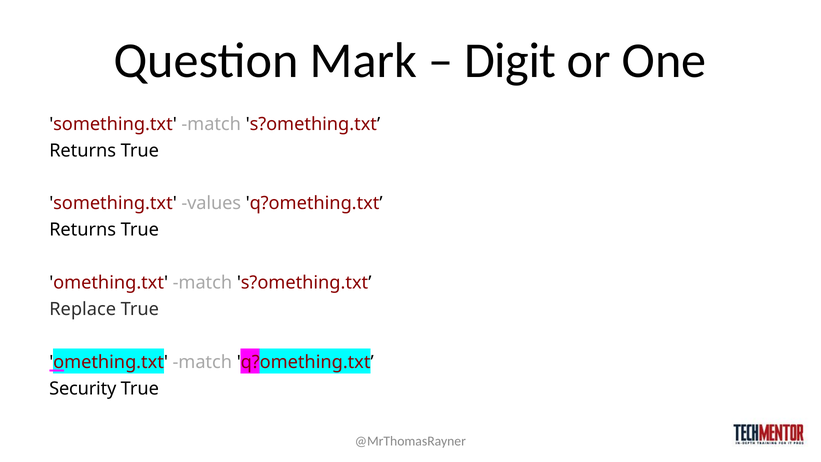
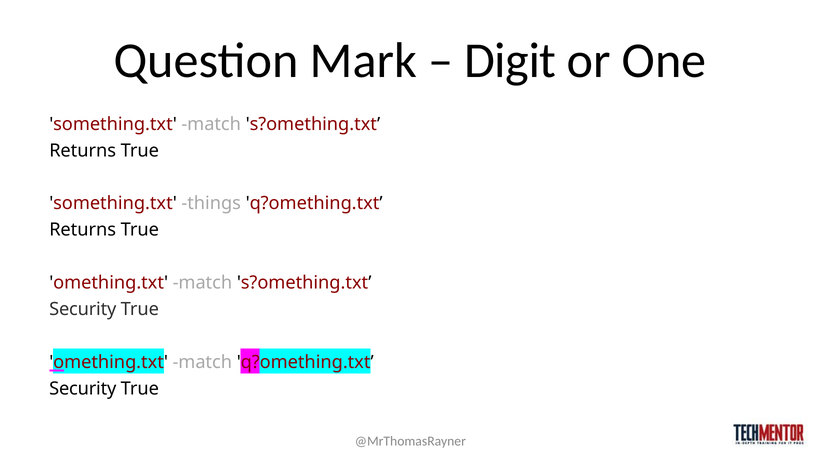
values: values -> things
Replace at (83, 309): Replace -> Security
